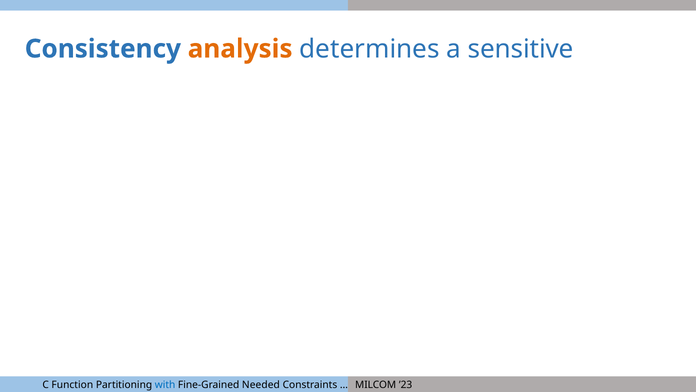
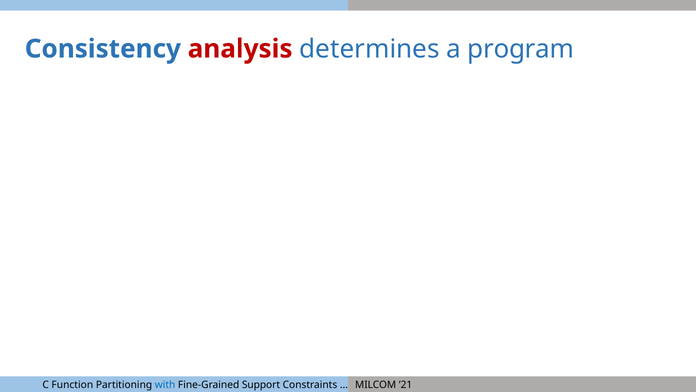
analysis colour: orange -> red
sensitive: sensitive -> program
Needed: Needed -> Support
’23: ’23 -> ’21
